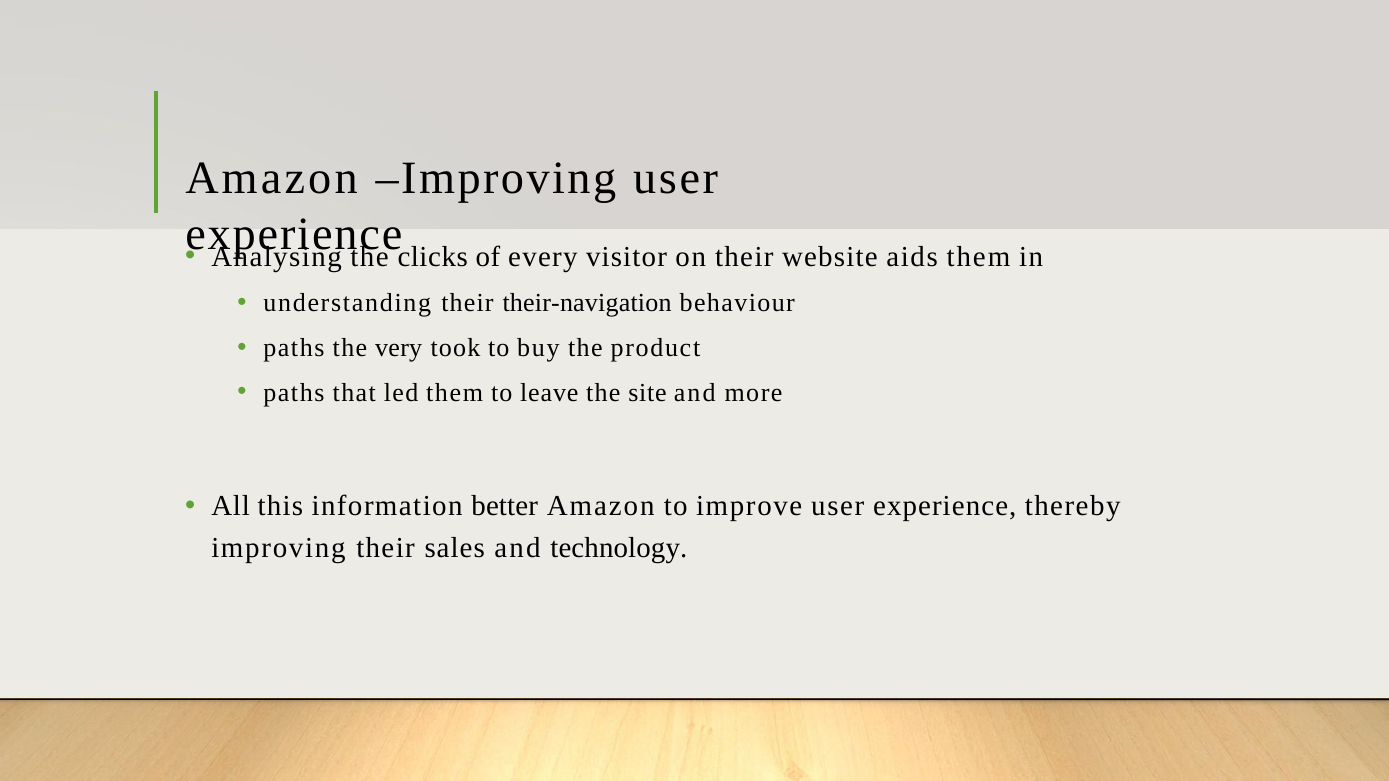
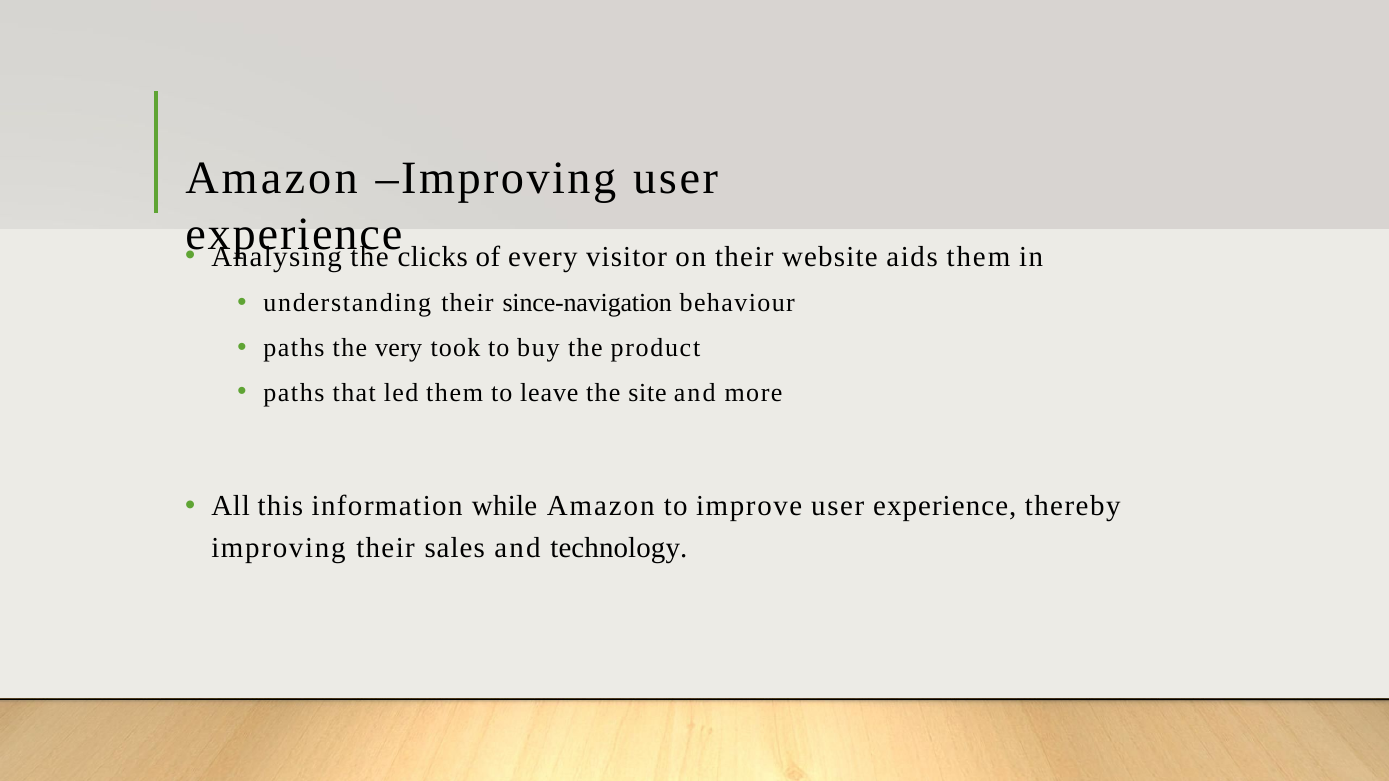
their-navigation: their-navigation -> since-navigation
better: better -> while
